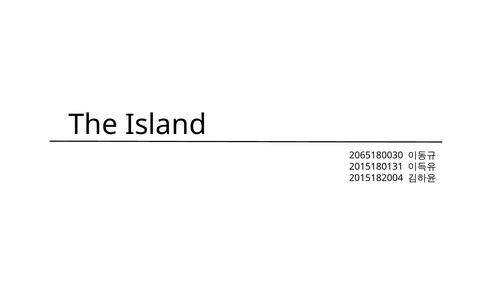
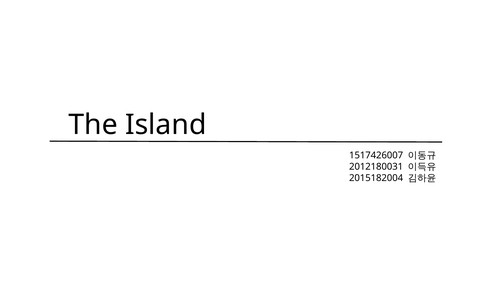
2065180030: 2065180030 -> 1517426007
2015180131: 2015180131 -> 2012180031
